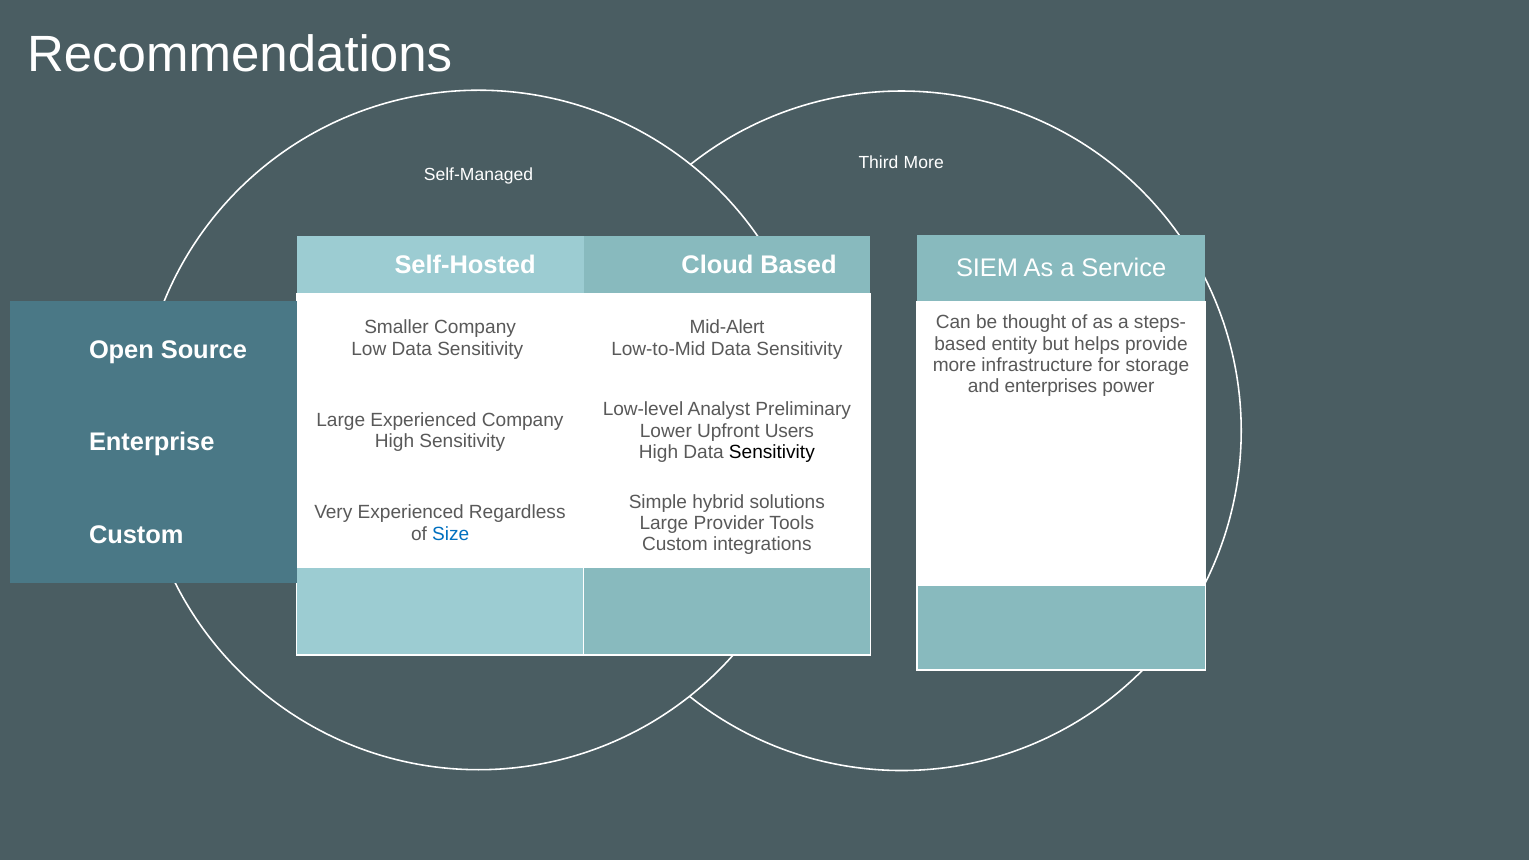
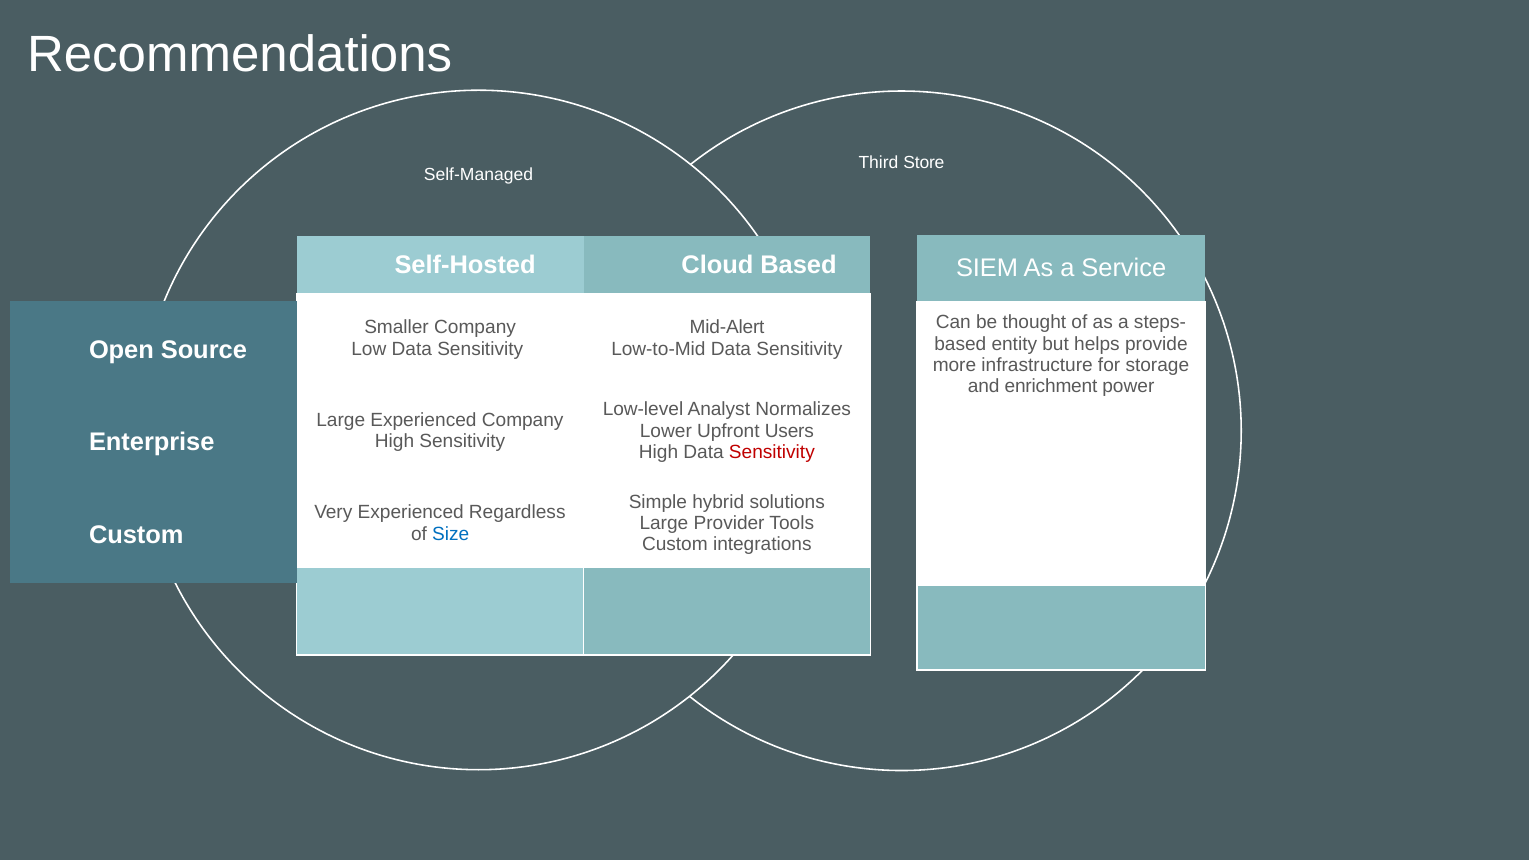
Third More: More -> Store
enterprises: enterprises -> enrichment
Preliminary: Preliminary -> Normalizes
Sensitivity at (772, 452) colour: black -> red
